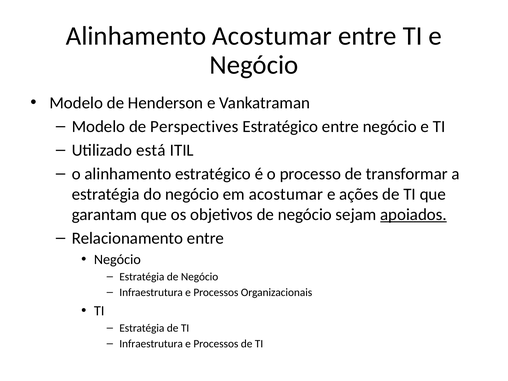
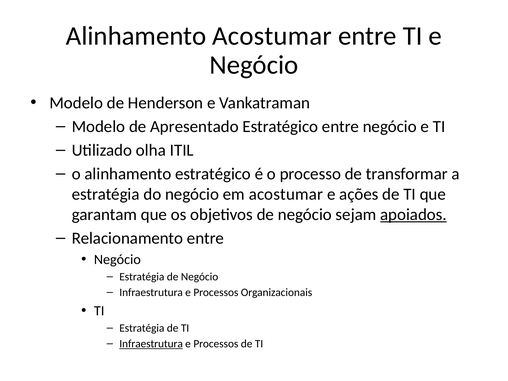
Perspectives: Perspectives -> Apresentado
está: está -> olha
Infraestrutura at (151, 344) underline: none -> present
